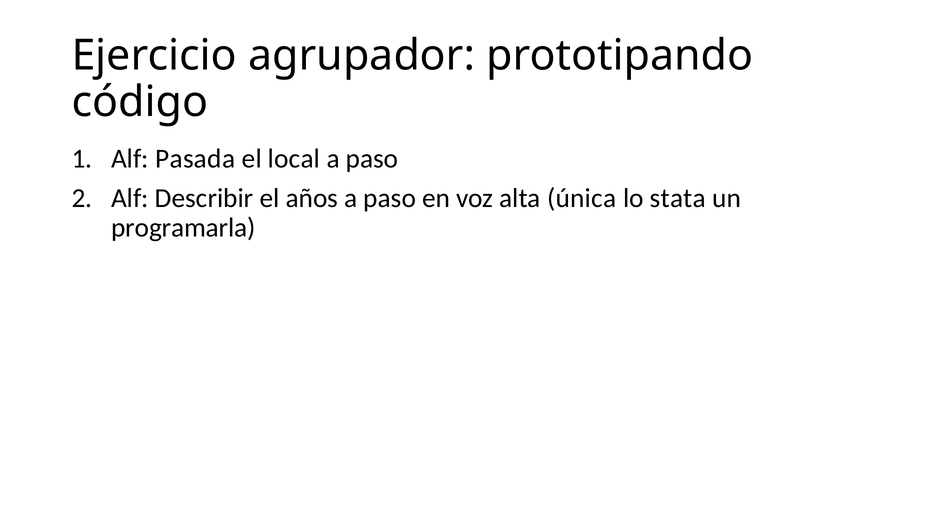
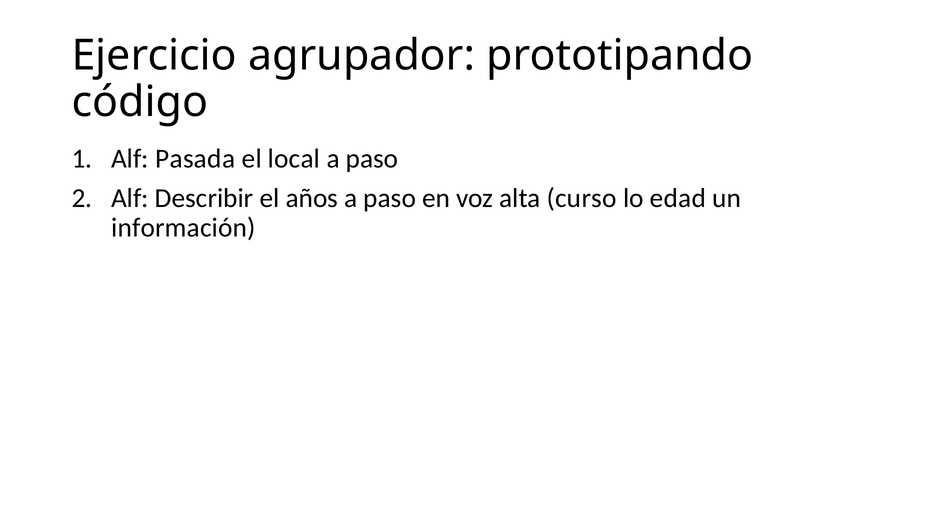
única: única -> curso
stata: stata -> edad
programarla: programarla -> información
